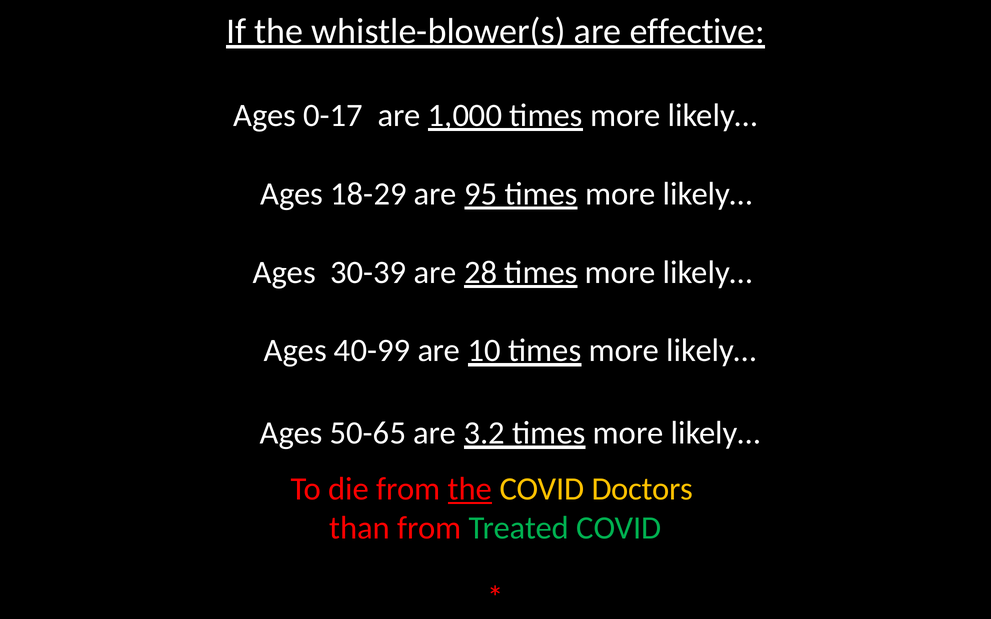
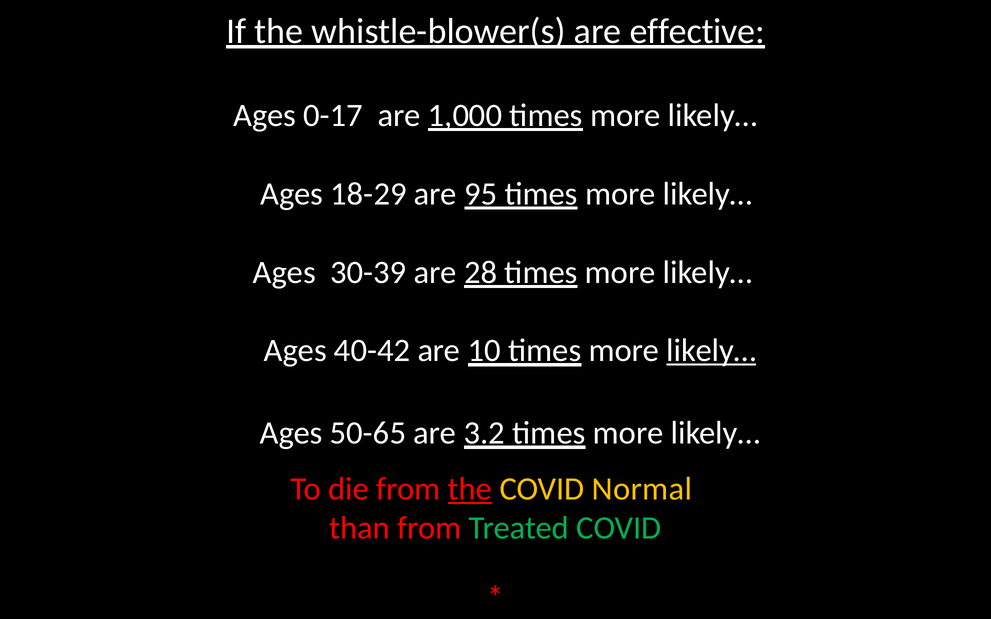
40-99: 40-99 -> 40-42
likely… at (711, 351) underline: none -> present
Doctors: Doctors -> Normal
